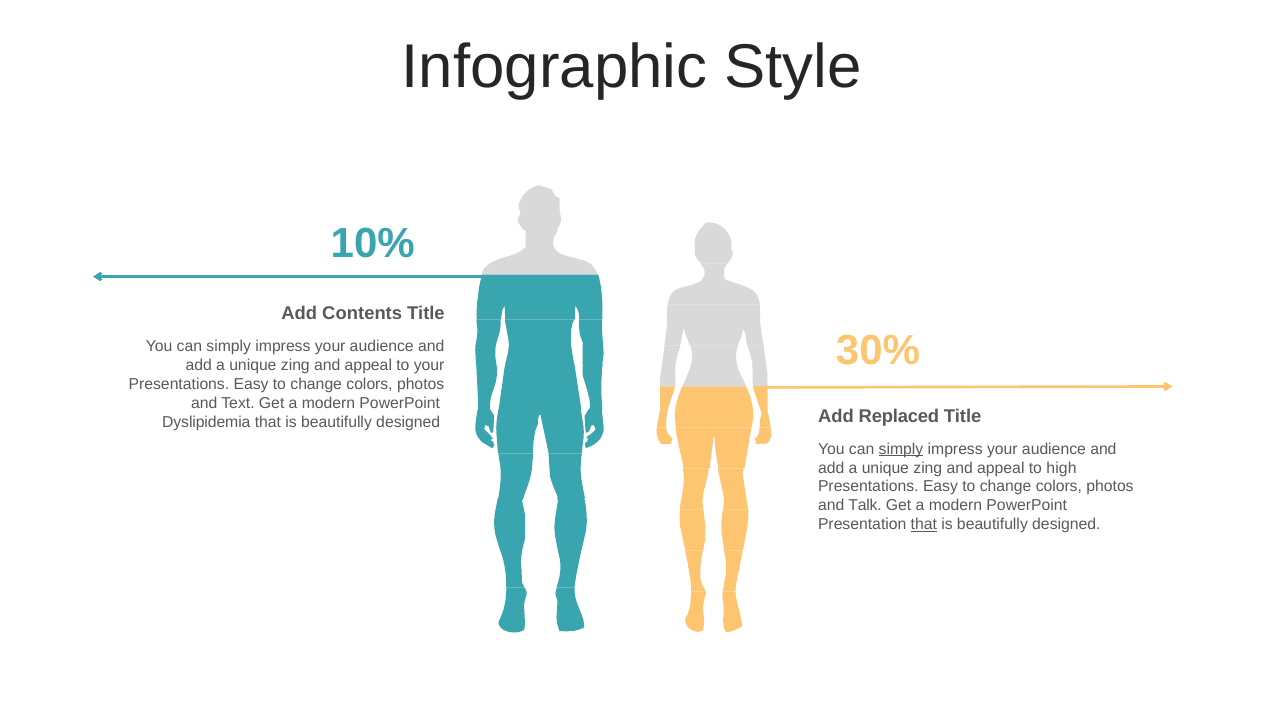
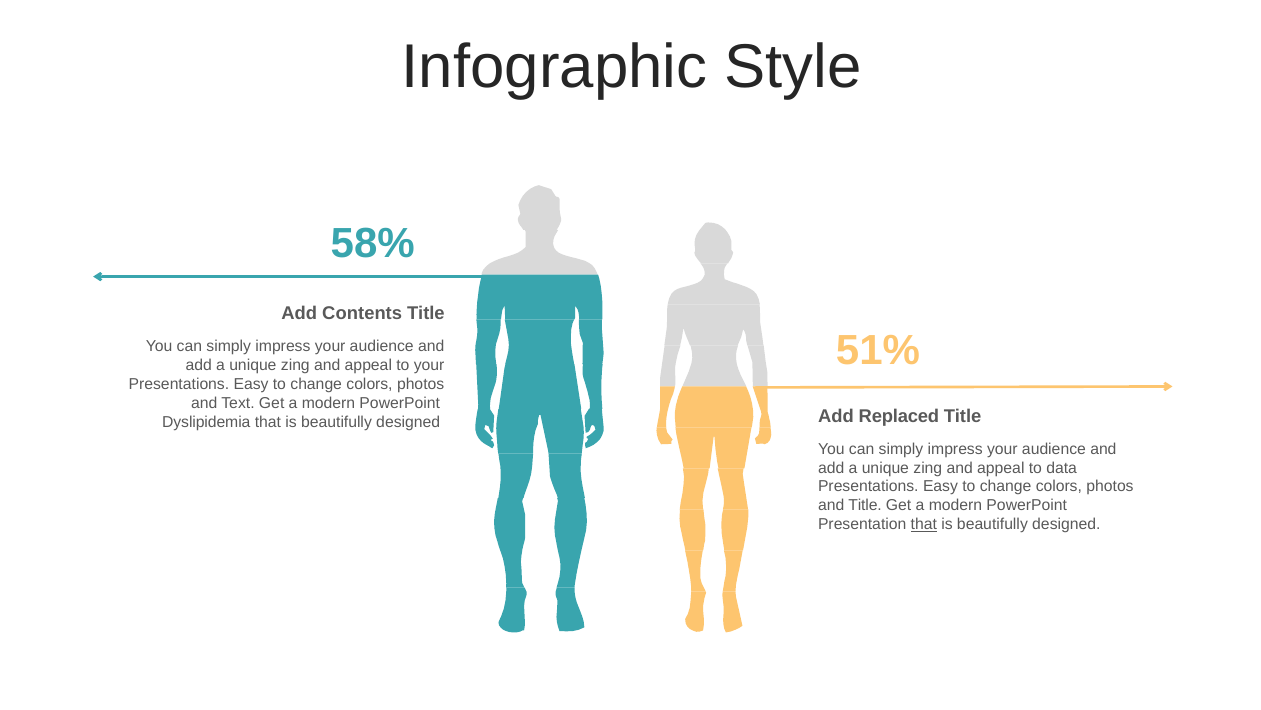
10%: 10% -> 58%
30%: 30% -> 51%
simply at (901, 448) underline: present -> none
high: high -> data
and Talk: Talk -> Title
